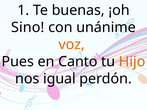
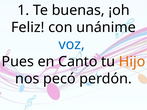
Sino: Sino -> Feliz
voz colour: orange -> blue
igual: igual -> pecó
